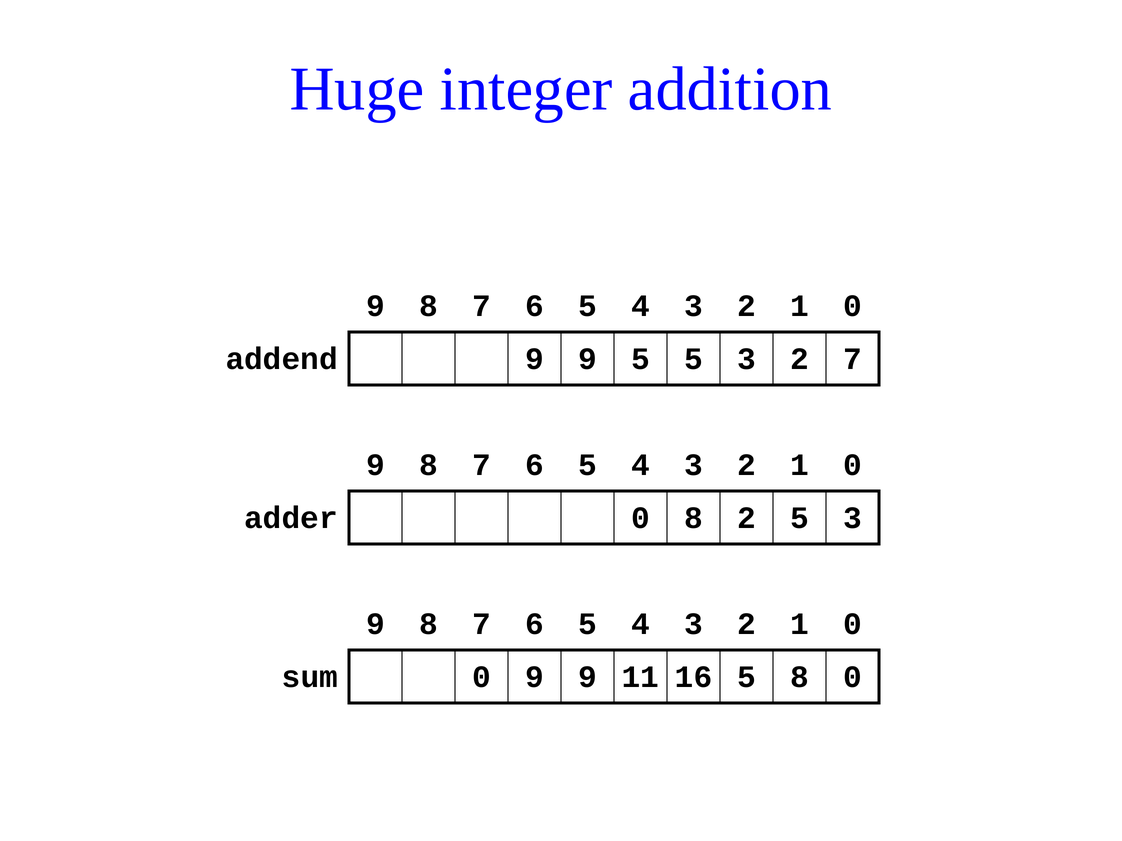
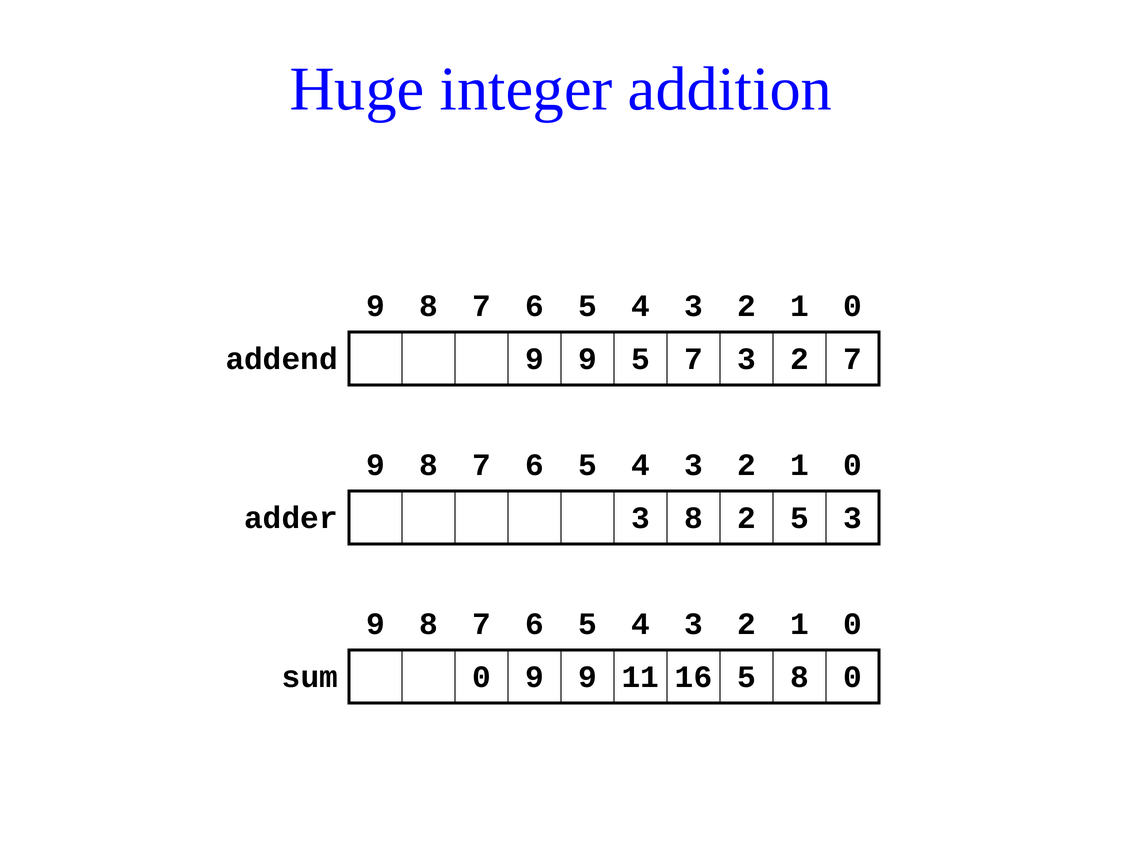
5 5: 5 -> 7
adder 0: 0 -> 3
